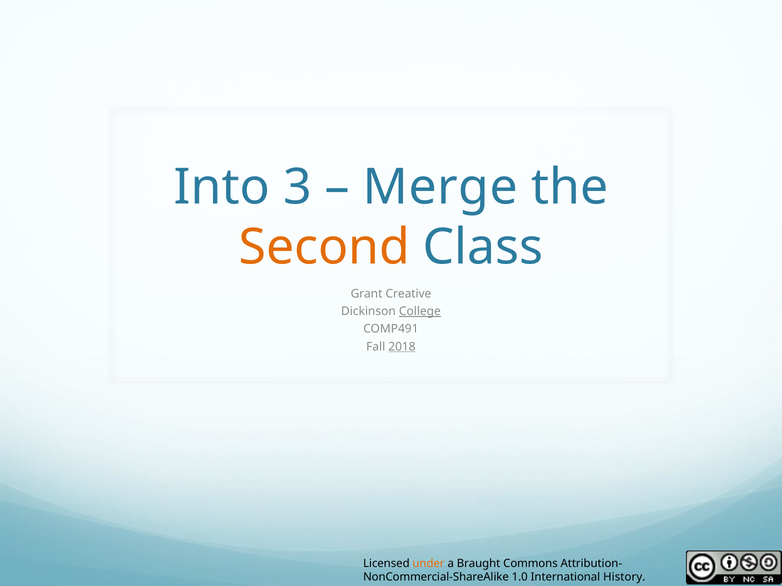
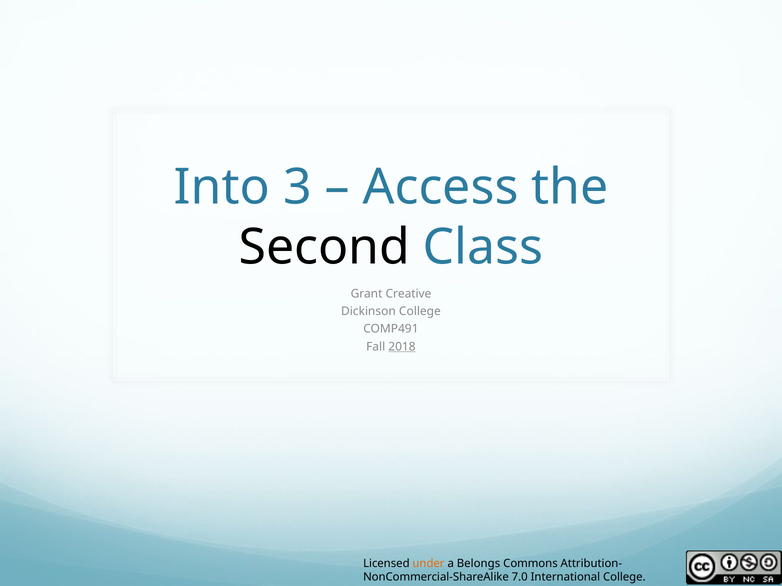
Merge: Merge -> Access
Second colour: orange -> black
College at (420, 312) underline: present -> none
Braught: Braught -> Belongs
1.0: 1.0 -> 7.0
International History: History -> College
